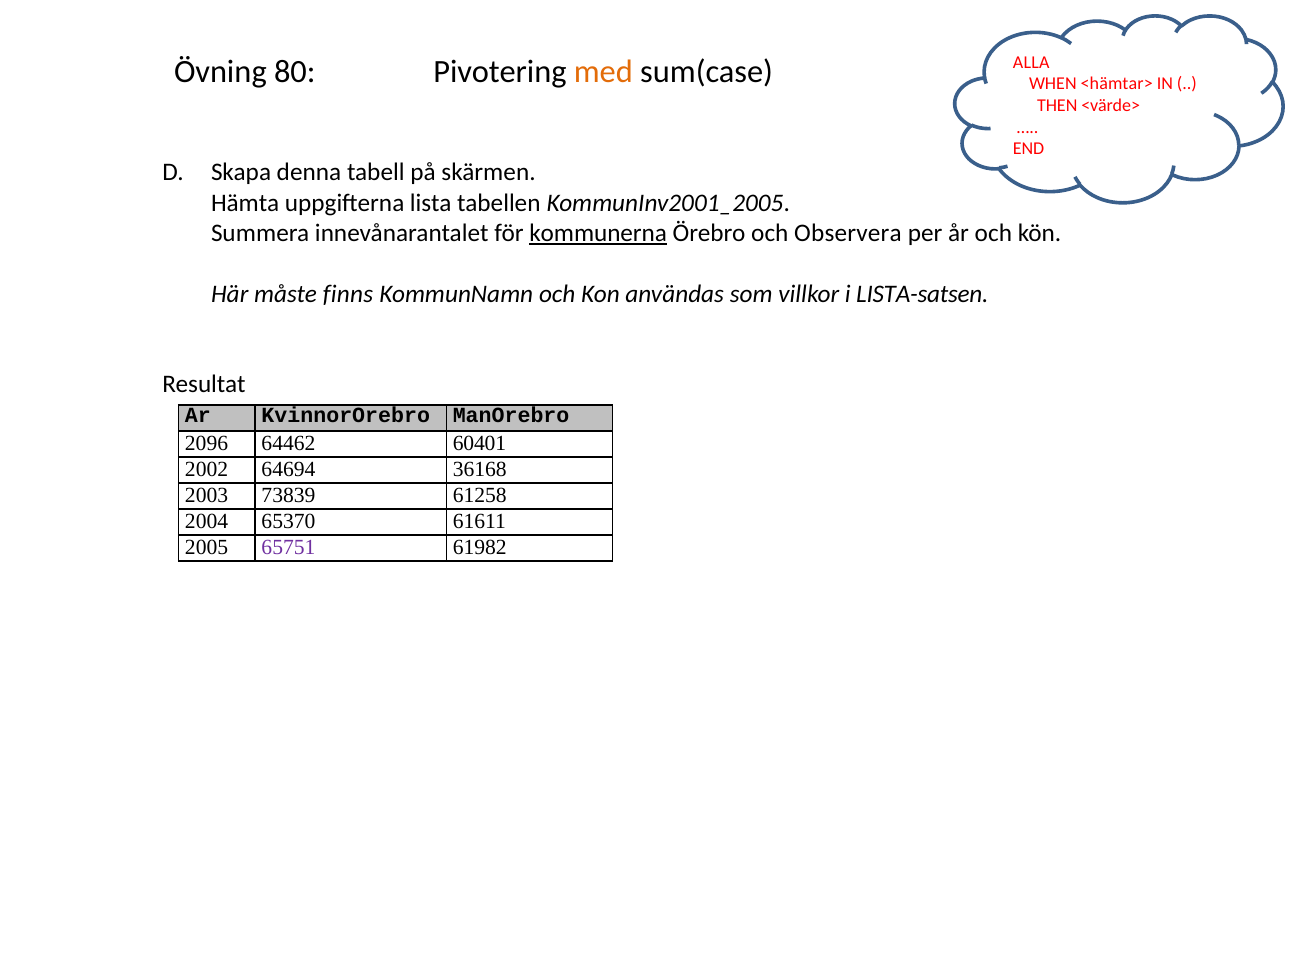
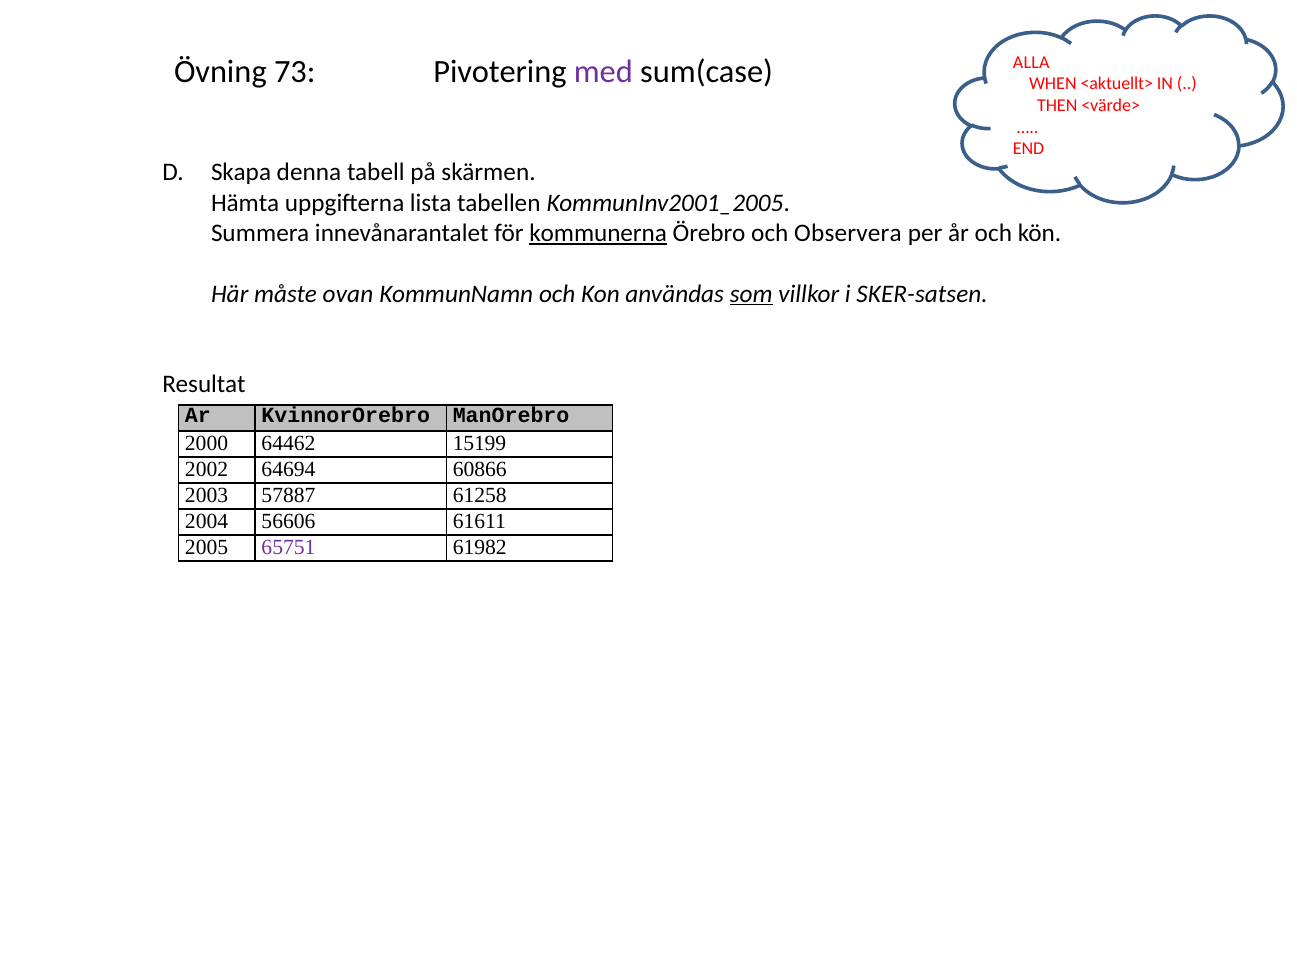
80: 80 -> 73
med colour: orange -> purple
<hämtar>: <hämtar> -> <aktuellt>
finns: finns -> ovan
som underline: none -> present
LISTA-satsen: LISTA-satsen -> SKER-satsen
2096: 2096 -> 2000
60401: 60401 -> 15199
36168: 36168 -> 60866
73839: 73839 -> 57887
65370: 65370 -> 56606
